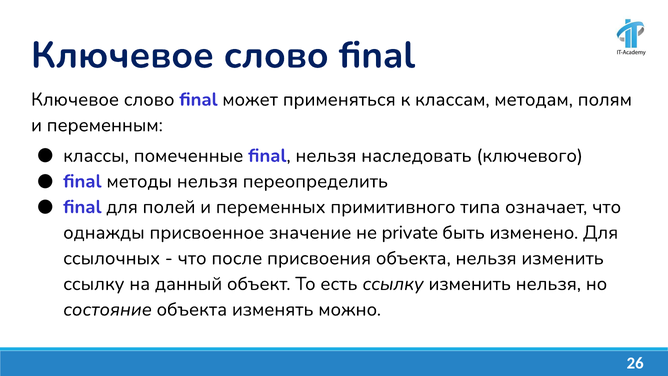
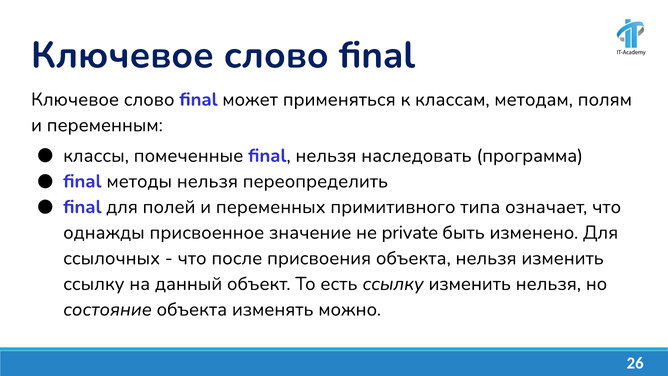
ключевого: ключевого -> программа
